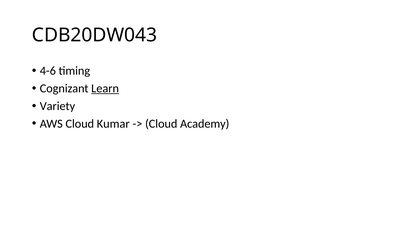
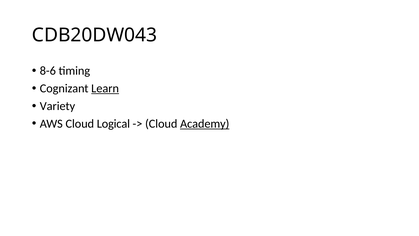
4-6: 4-6 -> 8-6
Kumar: Kumar -> Logical
Academy underline: none -> present
